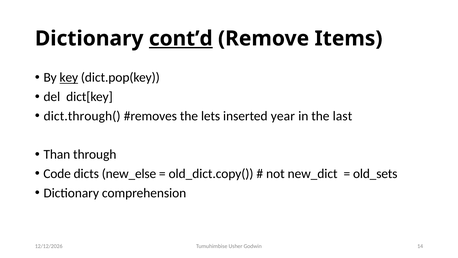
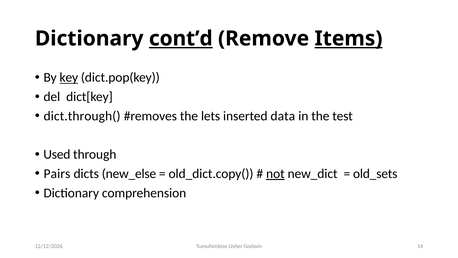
Items underline: none -> present
year: year -> data
last: last -> test
Than: Than -> Used
Code: Code -> Pairs
not underline: none -> present
